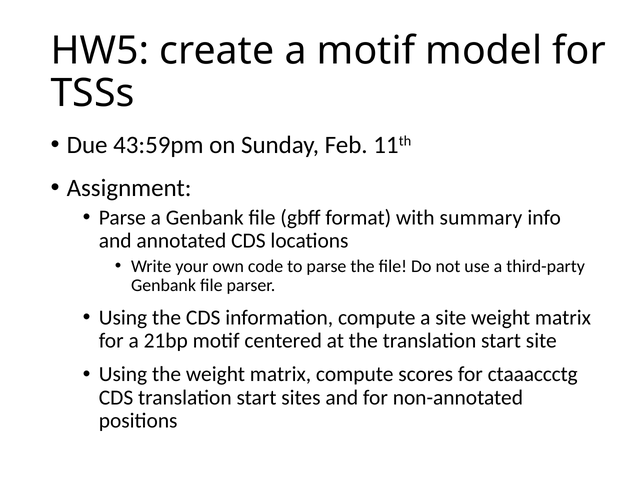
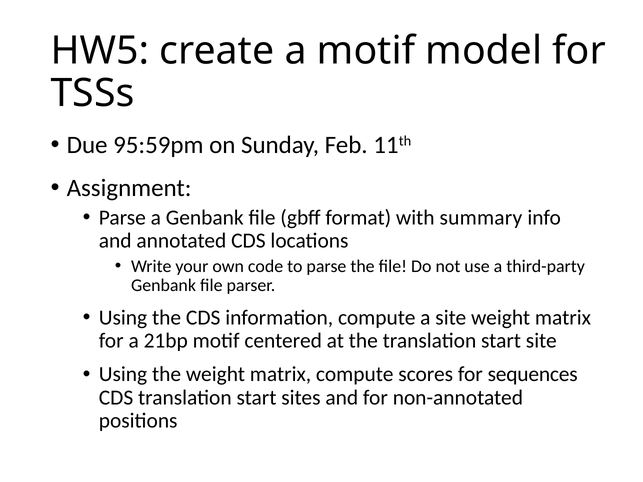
43:59pm: 43:59pm -> 95:59pm
ctaaaccctg: ctaaaccctg -> sequences
